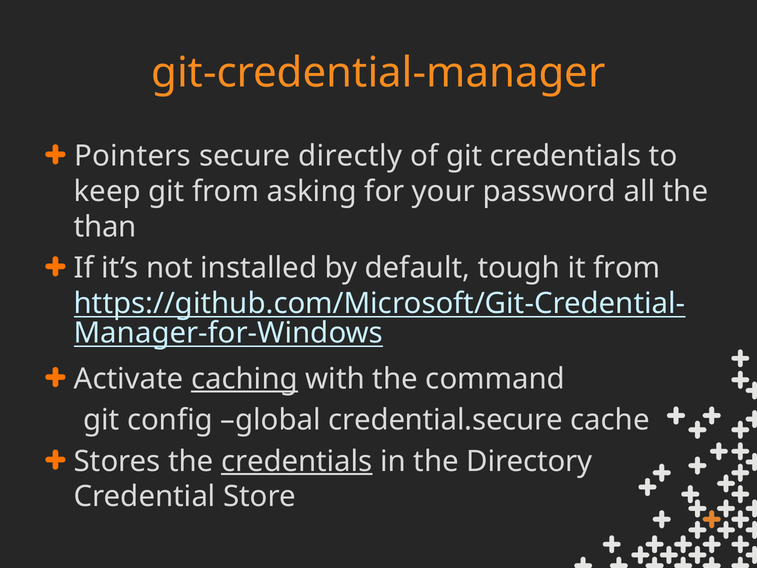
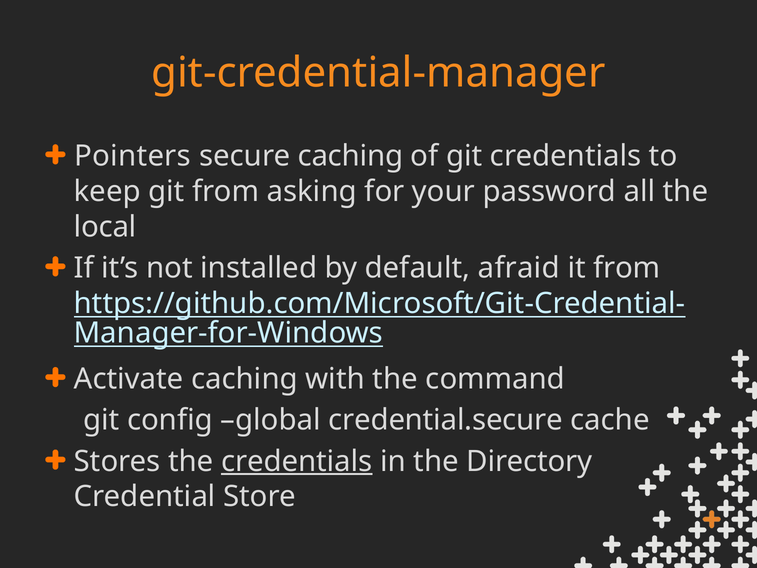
secure directly: directly -> caching
than: than -> local
tough: tough -> afraid
caching at (244, 379) underline: present -> none
